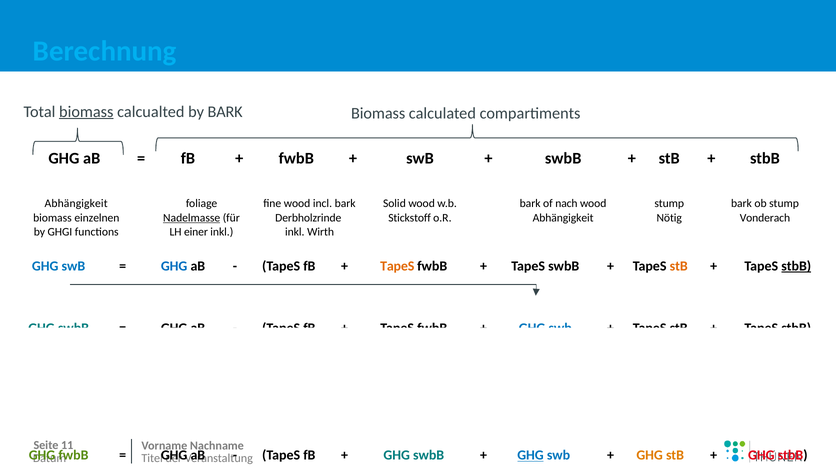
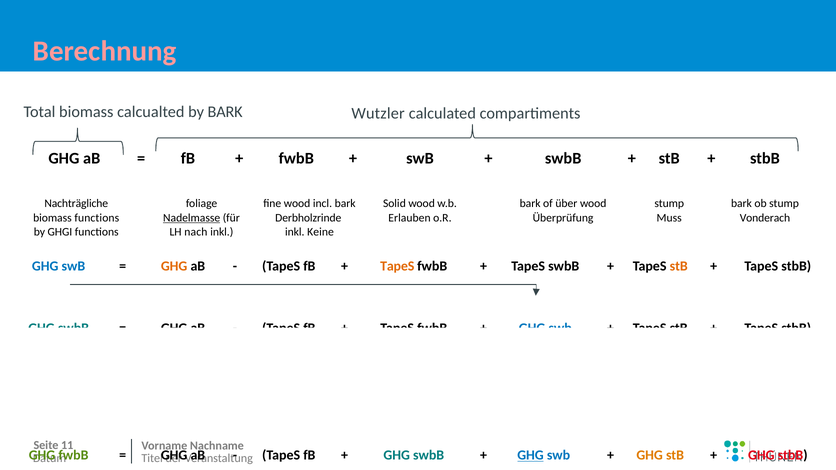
Berechnung colour: light blue -> pink
biomass at (86, 112) underline: present -> none
Biomass at (378, 113): Biomass -> Wutzler
Abhängigkeit at (76, 204): Abhängigkeit -> Nachträgliche
nach: nach -> über
biomass einzelnen: einzelnen -> functions
Stickstoff: Stickstoff -> Erlauben
Abhängigkeit at (563, 218): Abhängigkeit -> Überprüfung
Nötig: Nötig -> Muss
einer: einer -> nach
Wirth: Wirth -> Keine
GHG at (174, 266) colour: blue -> orange
stbB at (796, 266) underline: present -> none
